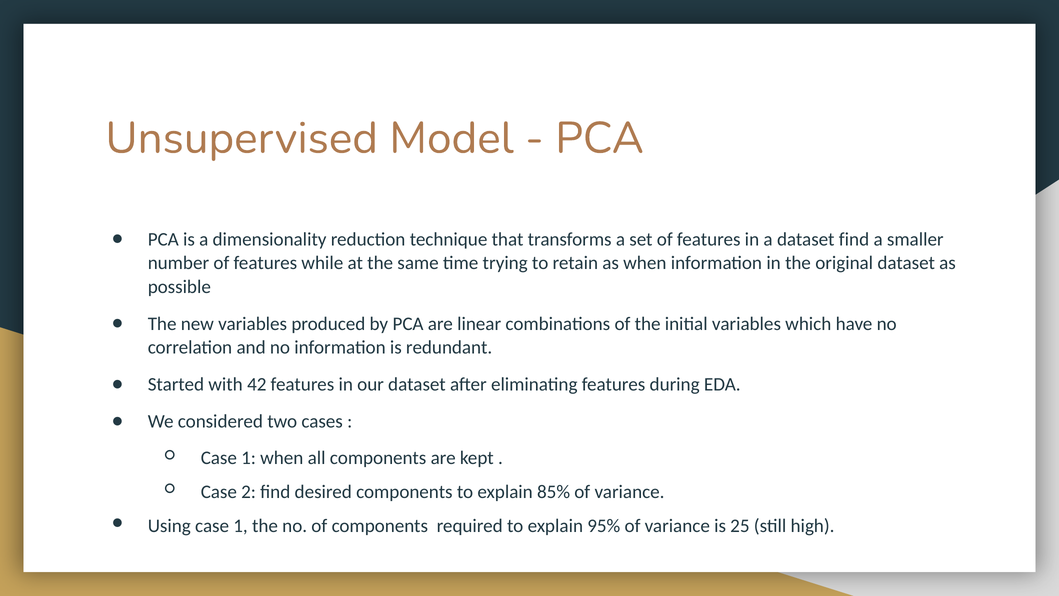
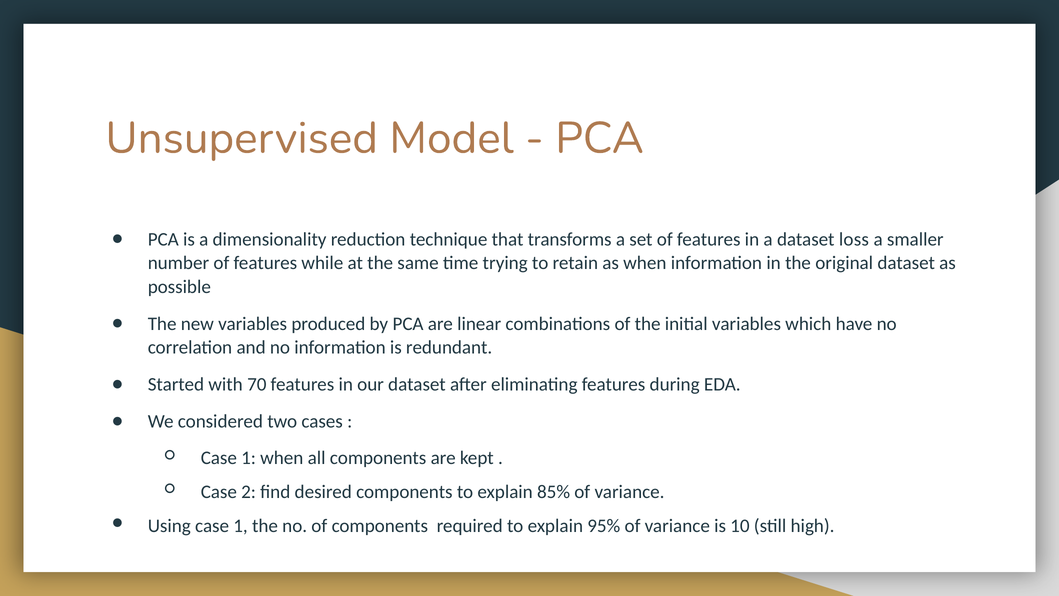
dataset find: find -> loss
42: 42 -> 70
25: 25 -> 10
